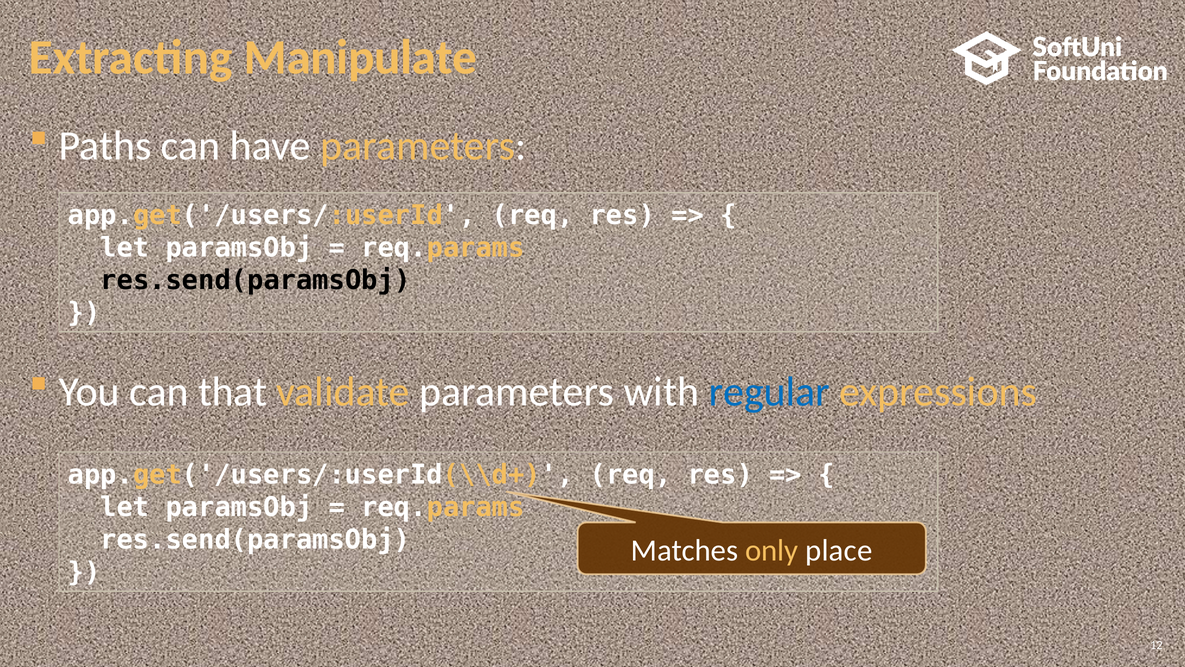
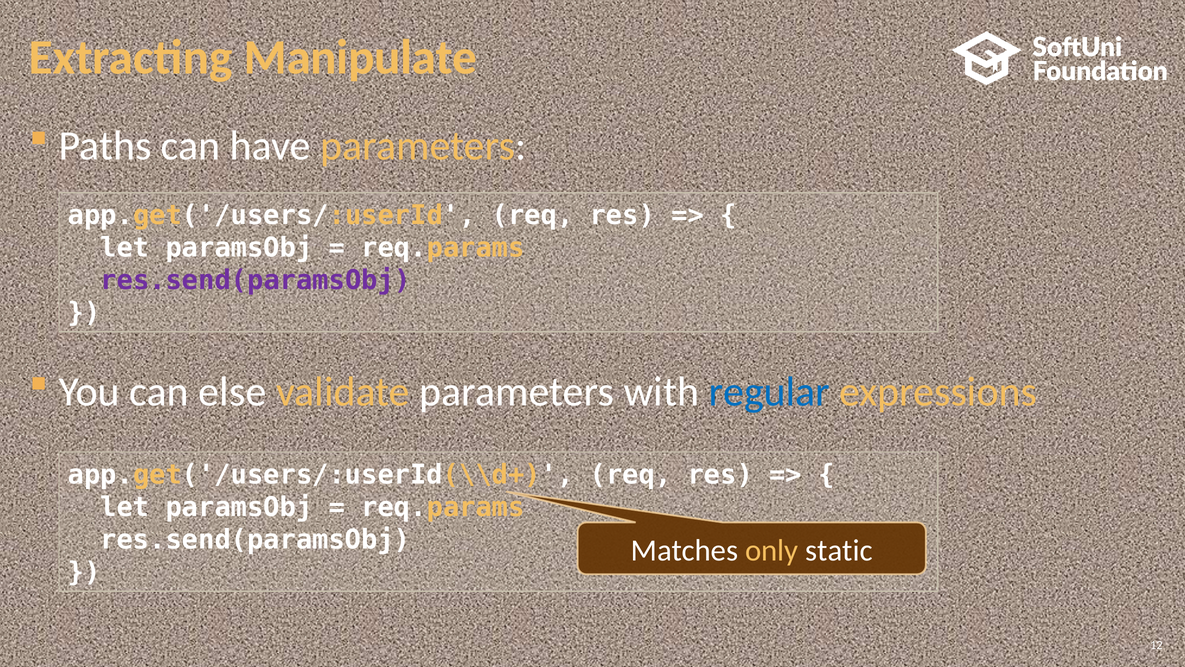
res.send(paramsObj at (255, 280) colour: black -> purple
that: that -> else
place: place -> static
